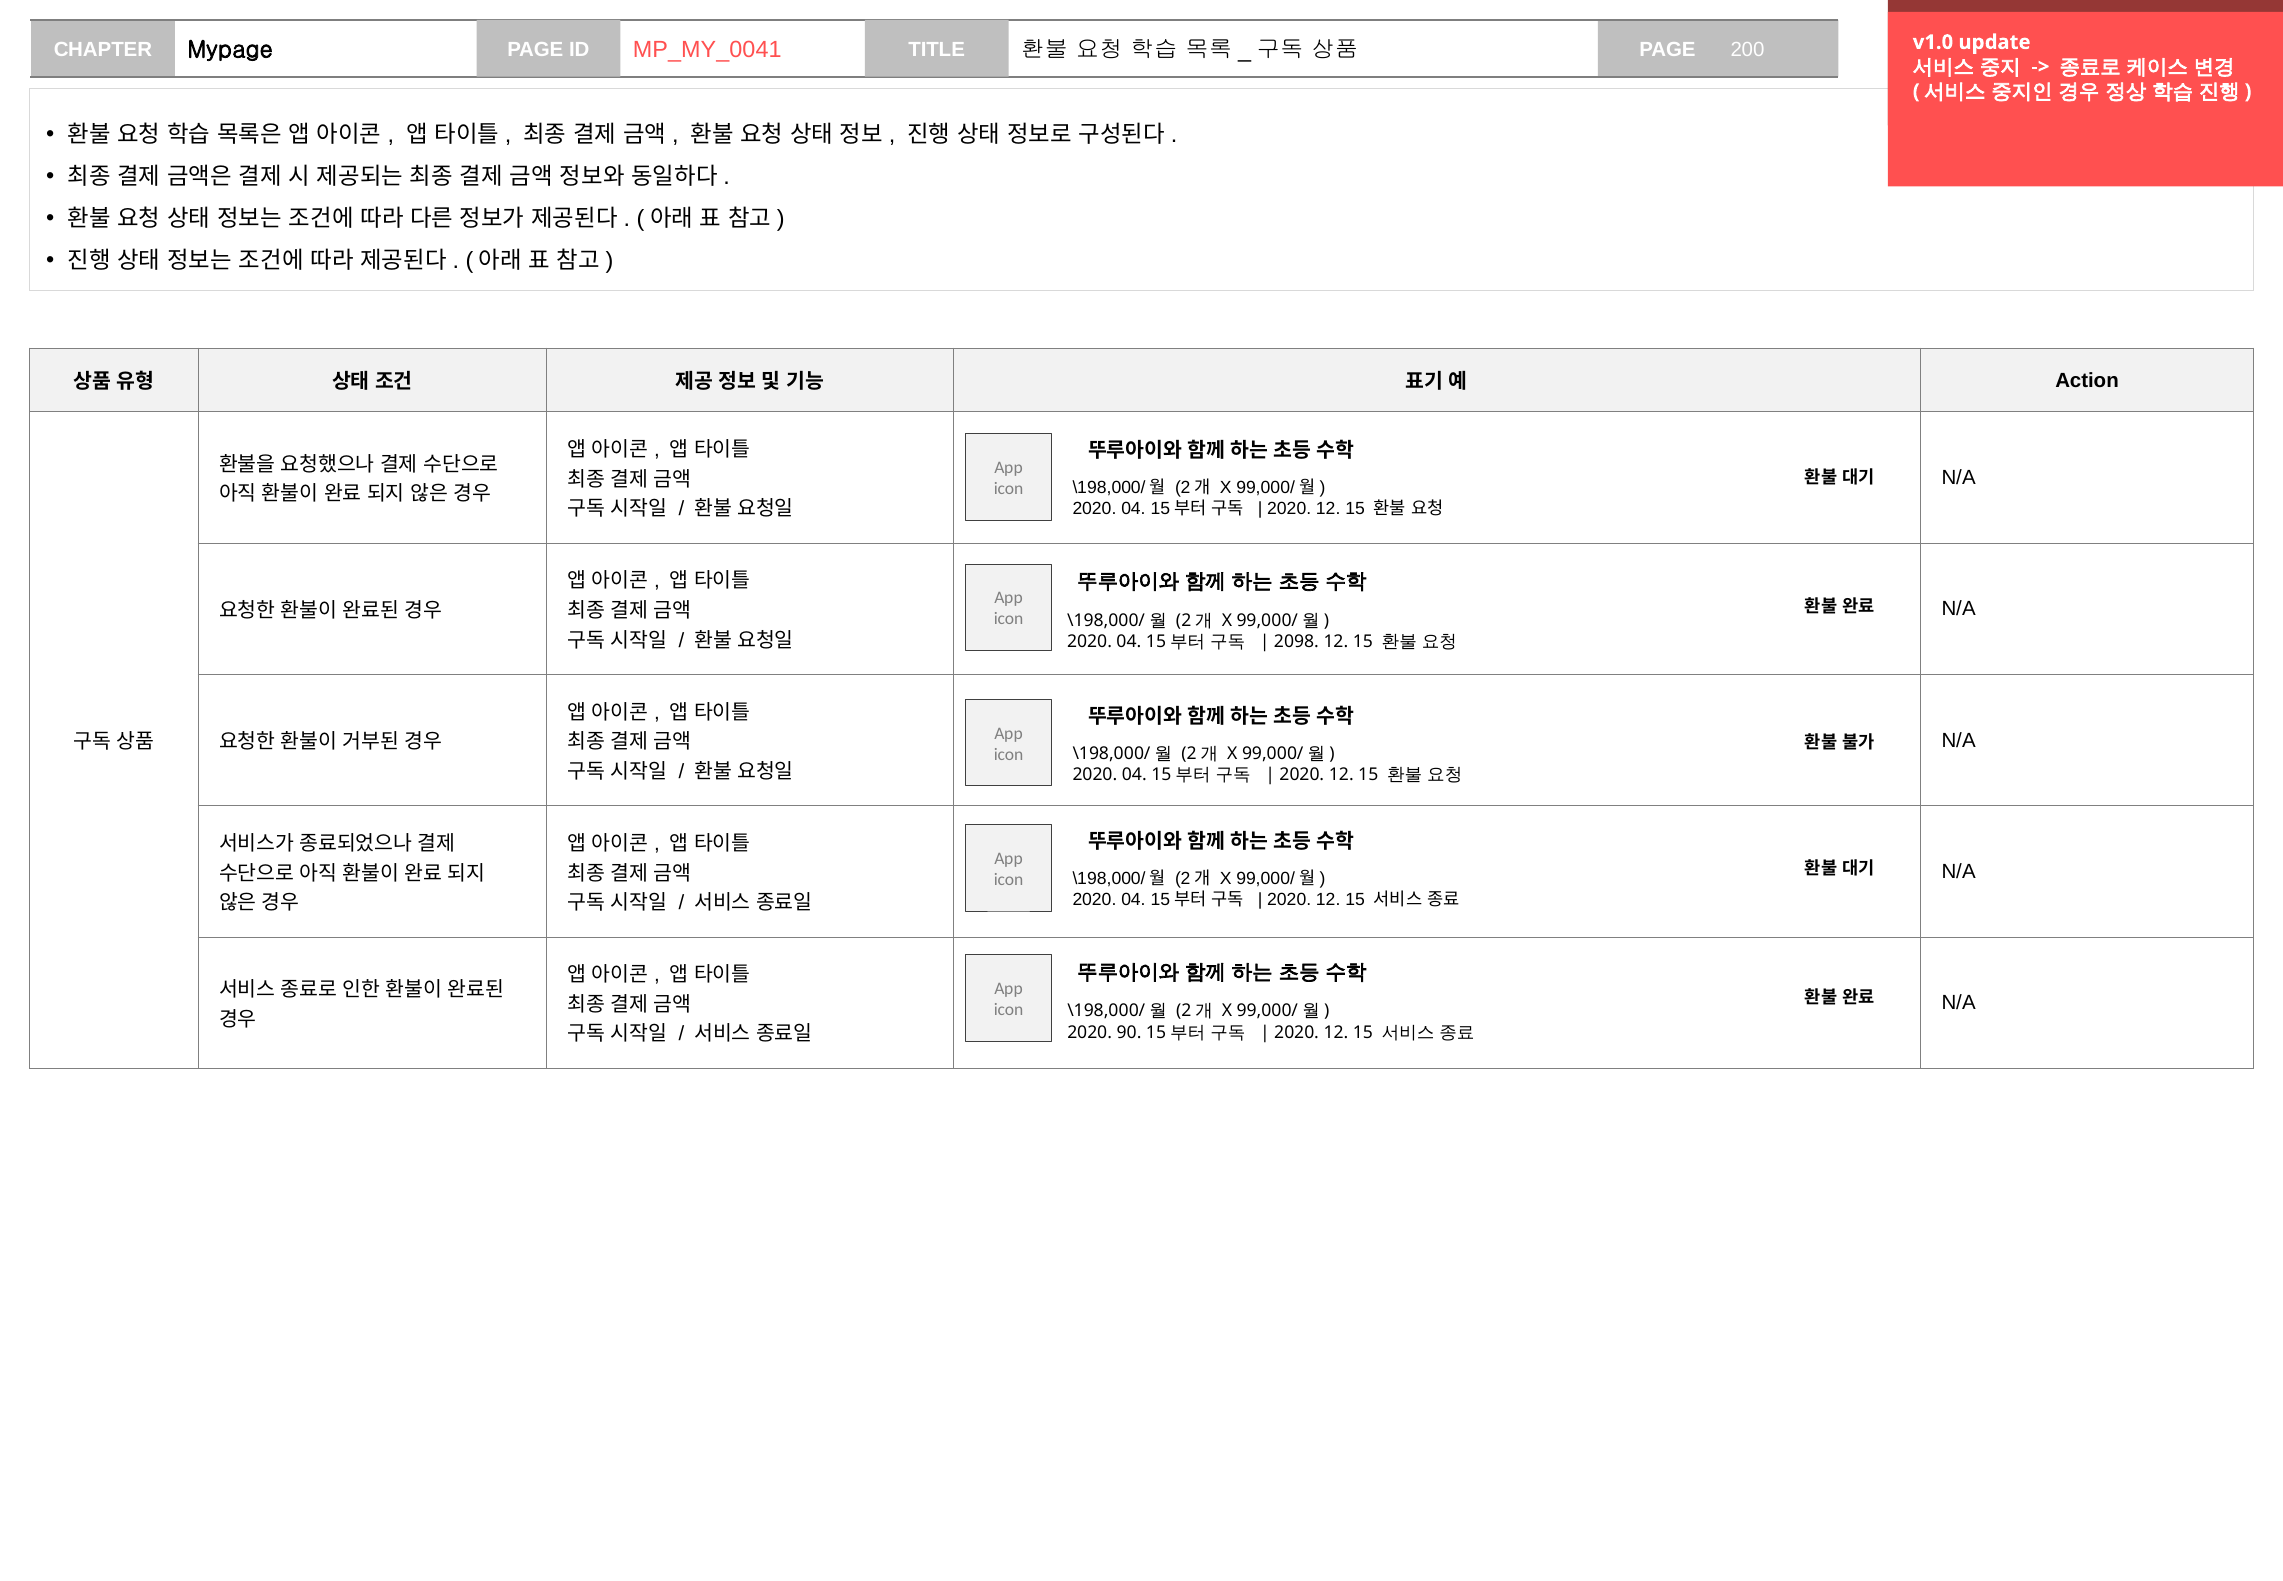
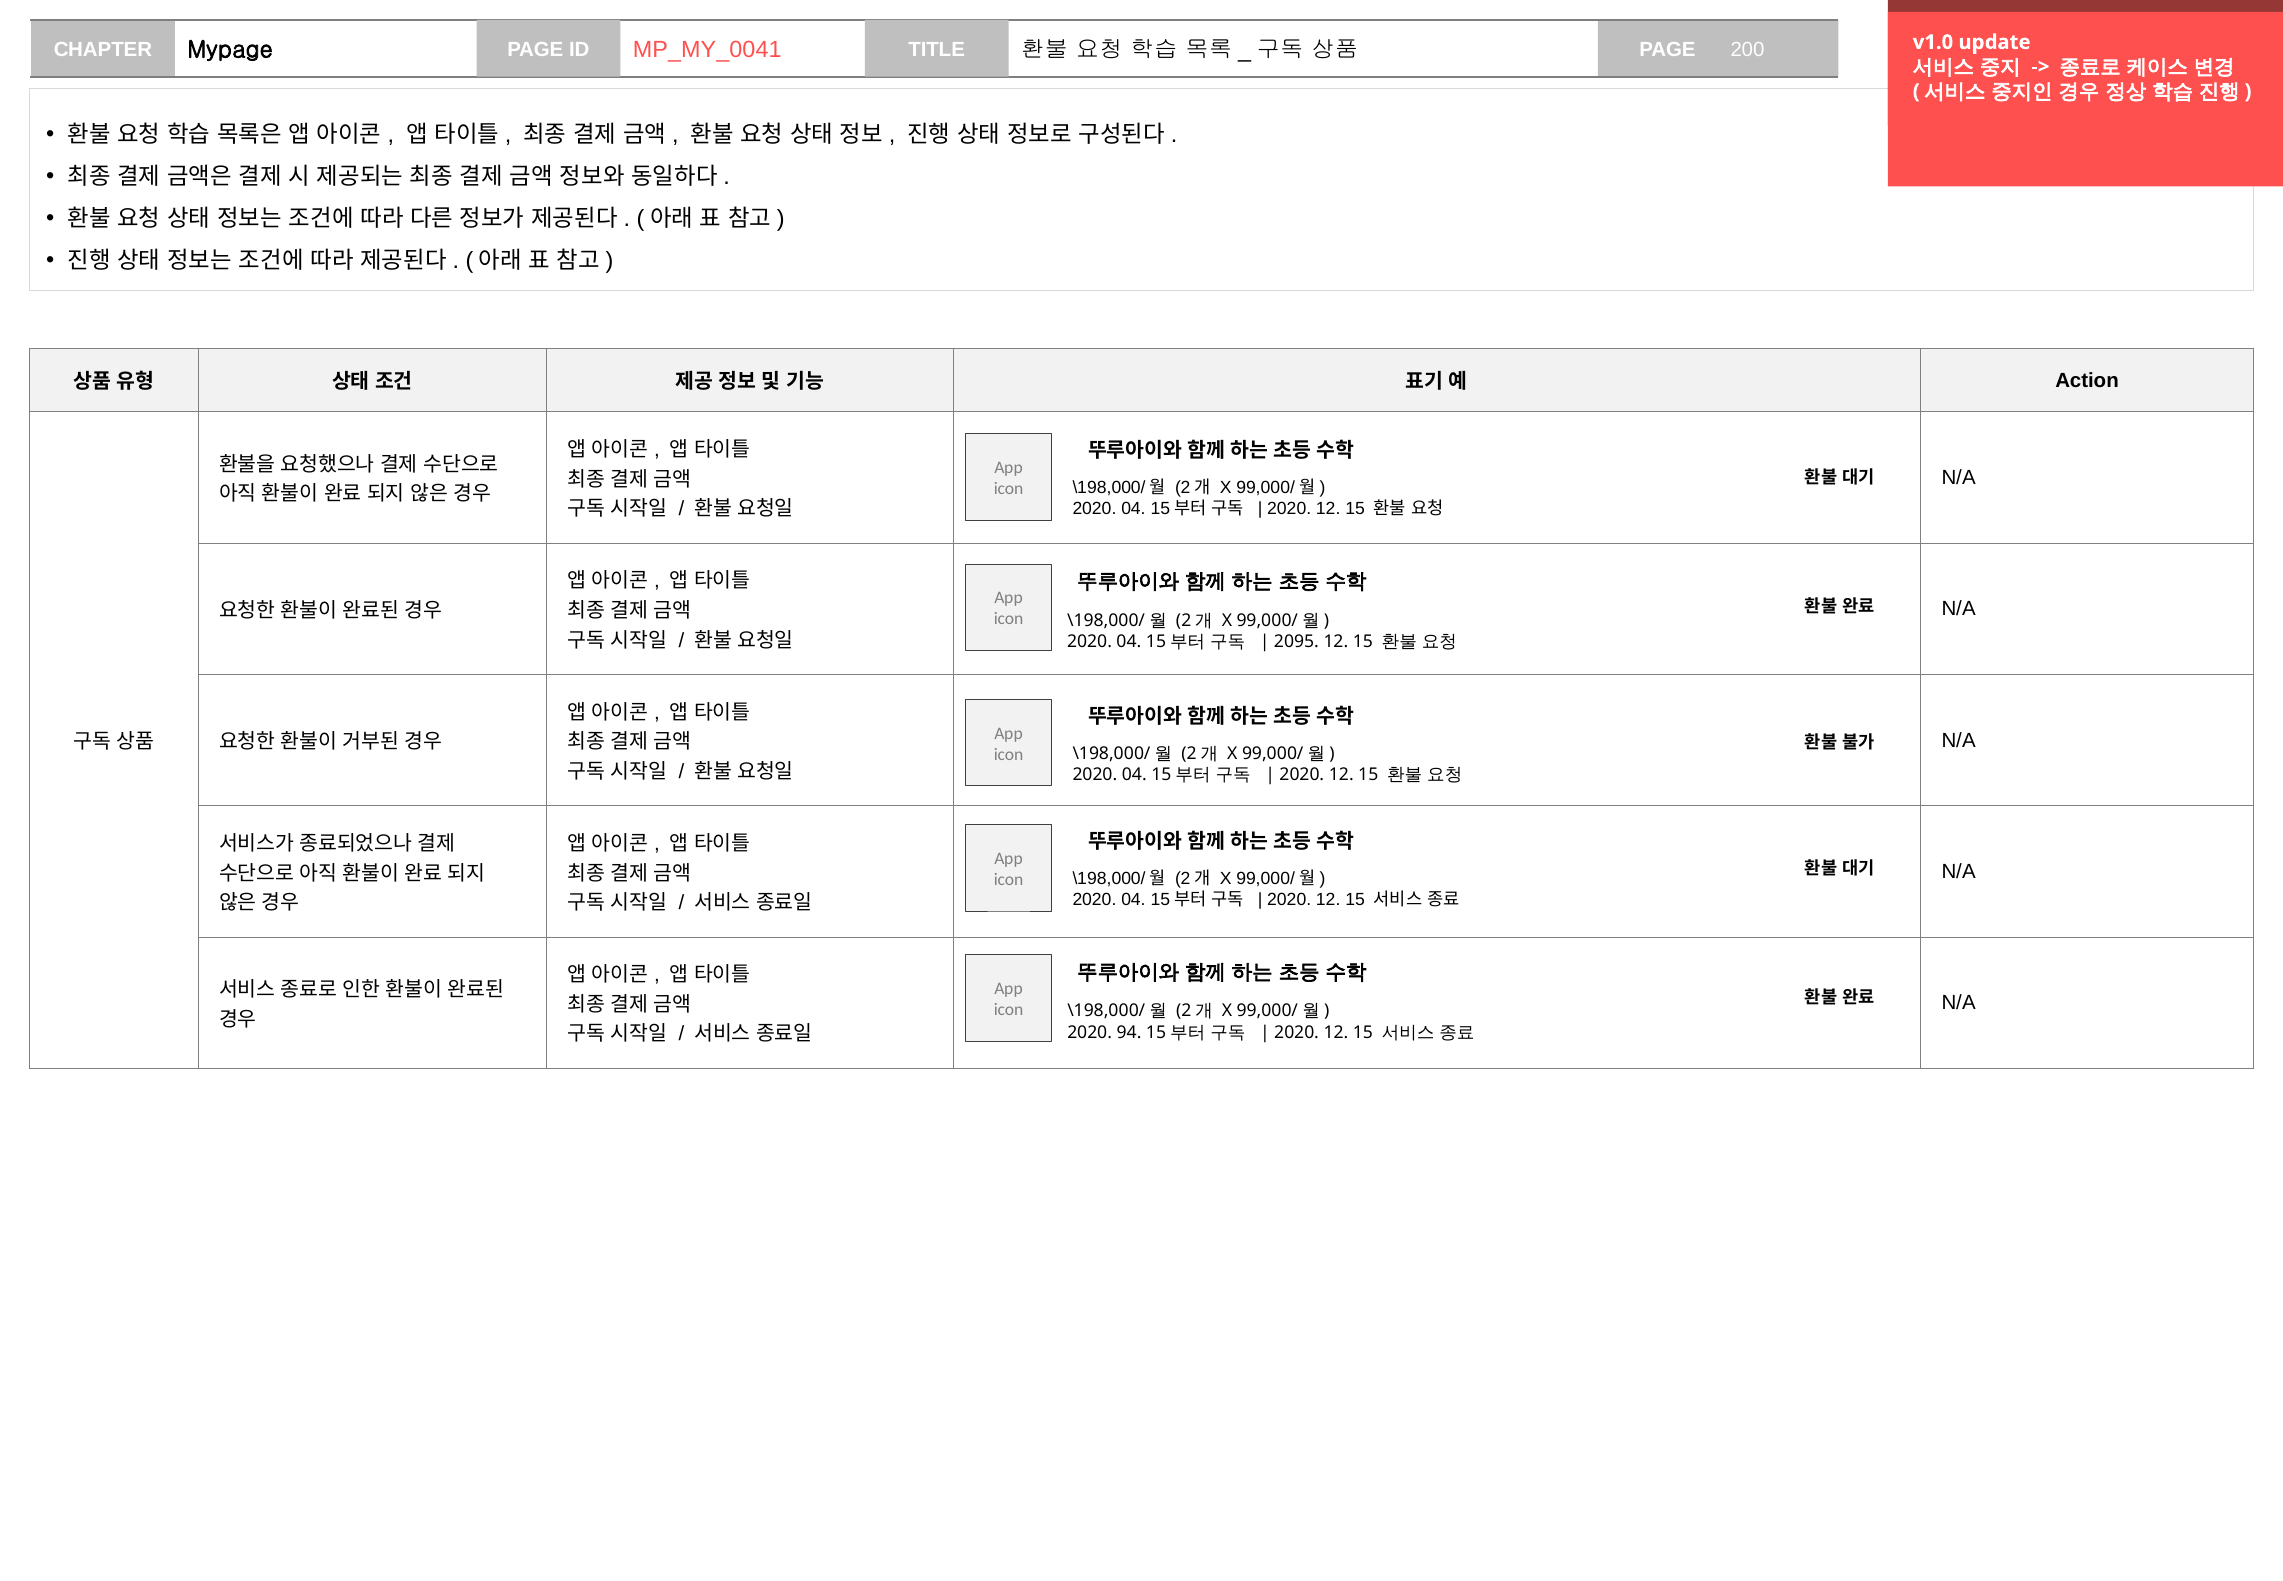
2098: 2098 -> 2095
90: 90 -> 94
